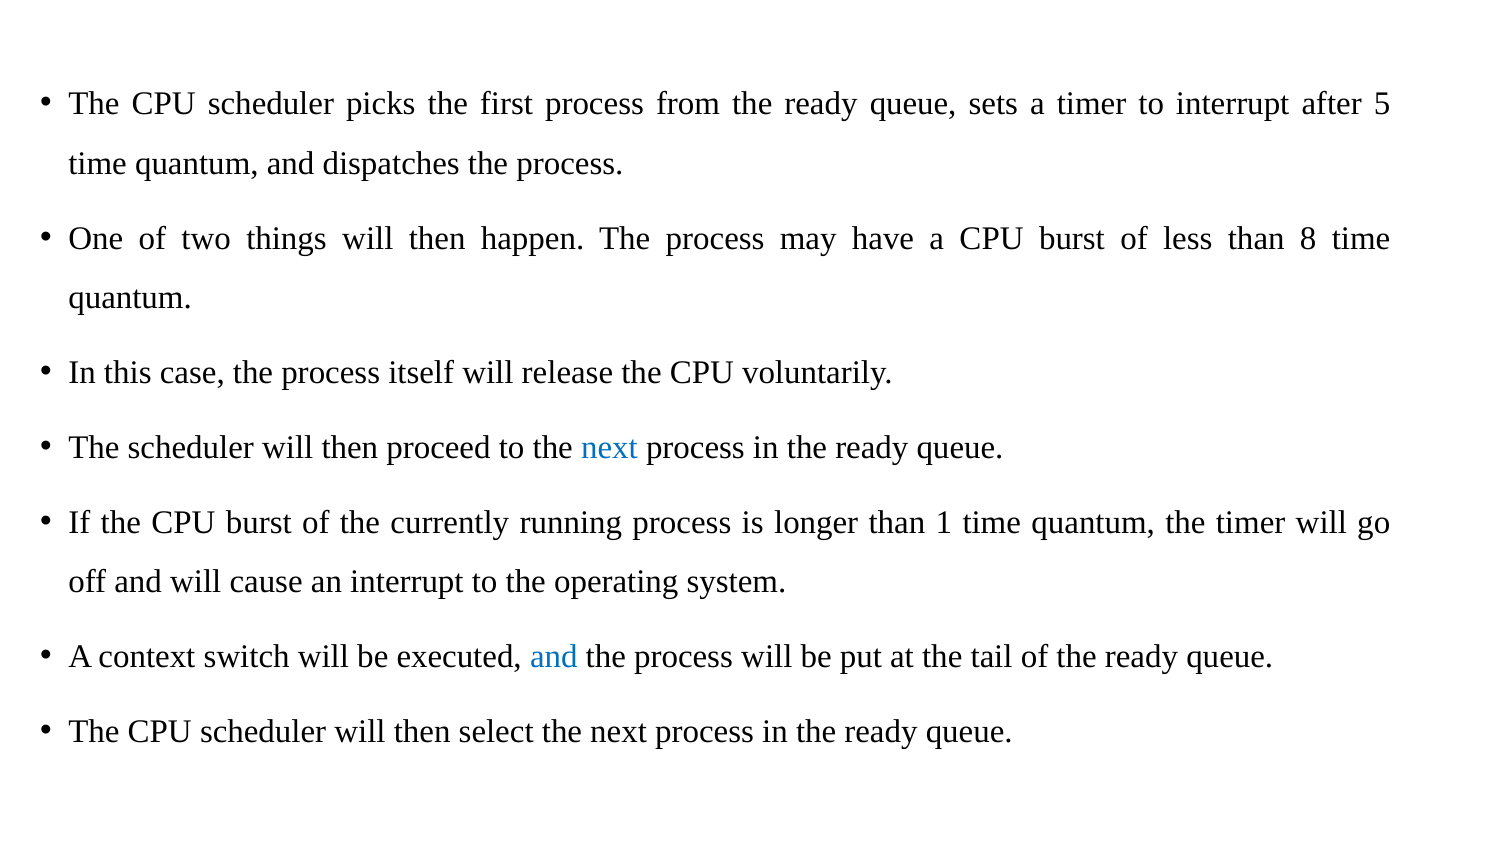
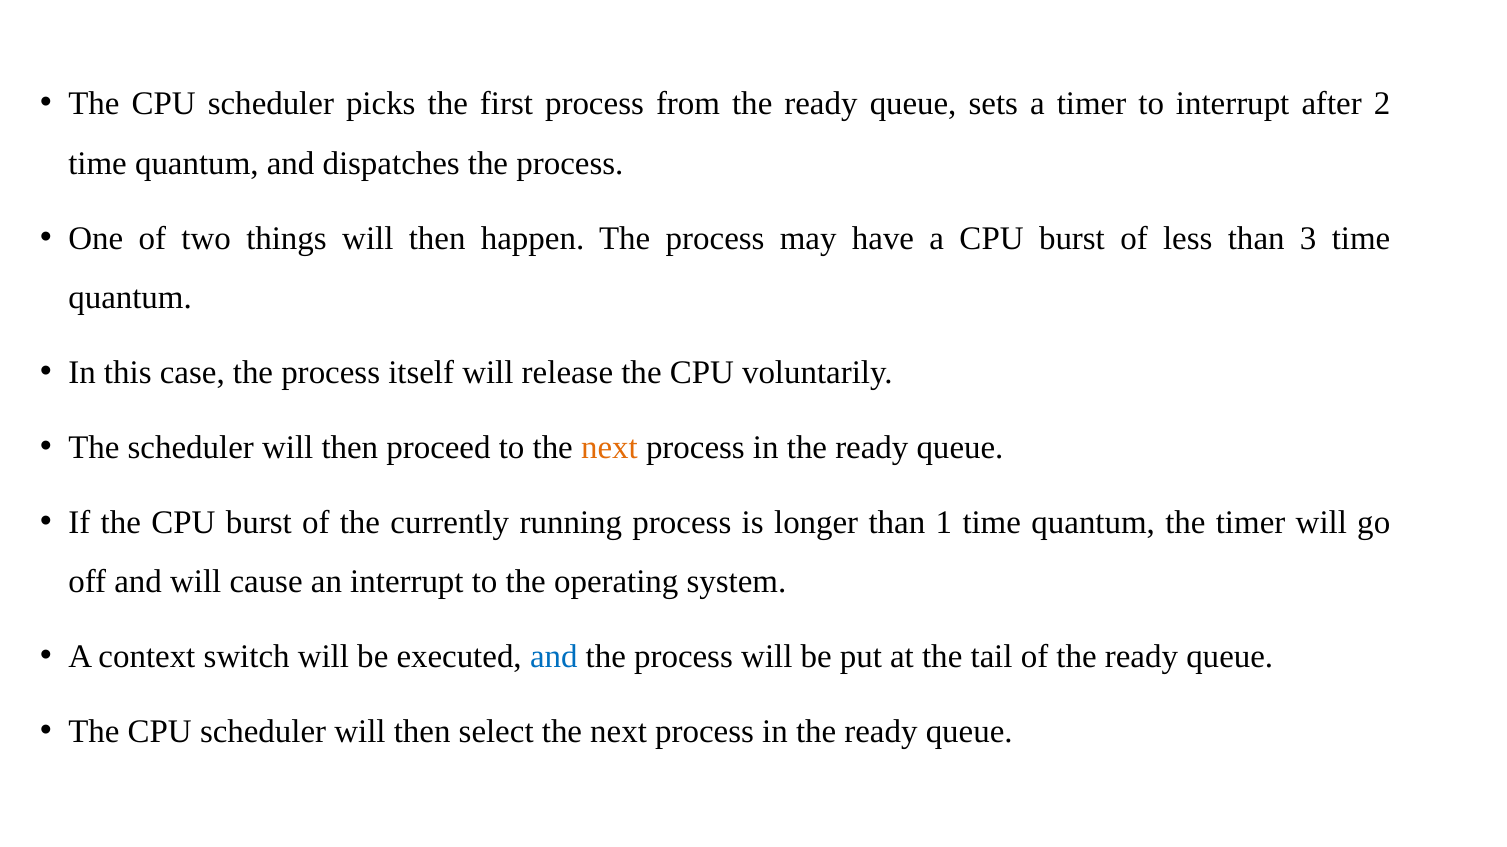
5: 5 -> 2
8: 8 -> 3
next at (609, 448) colour: blue -> orange
